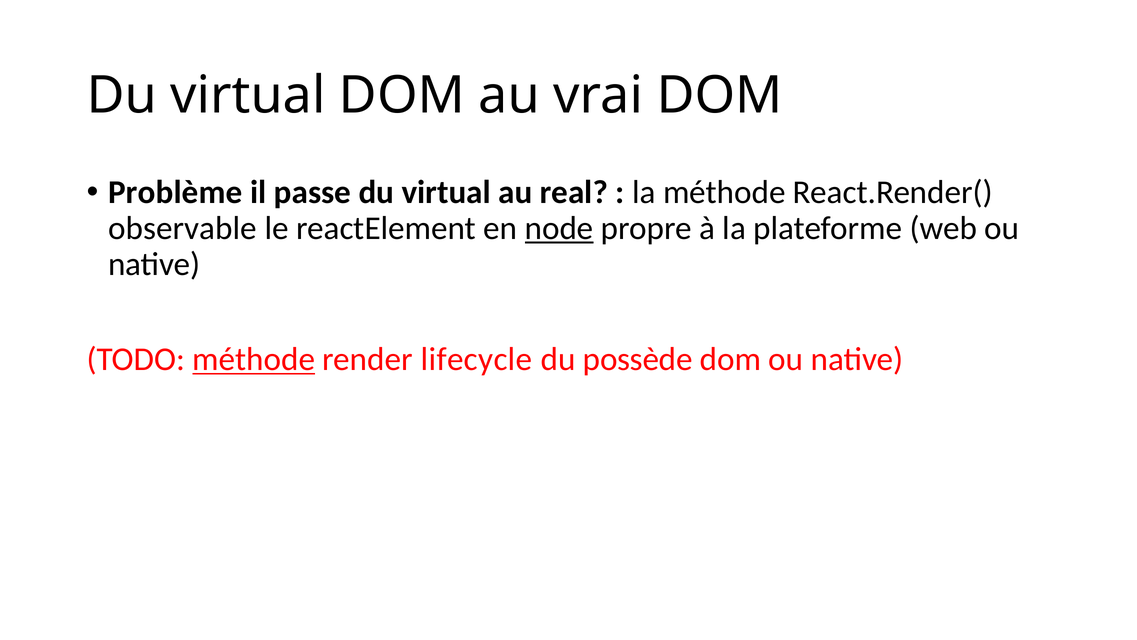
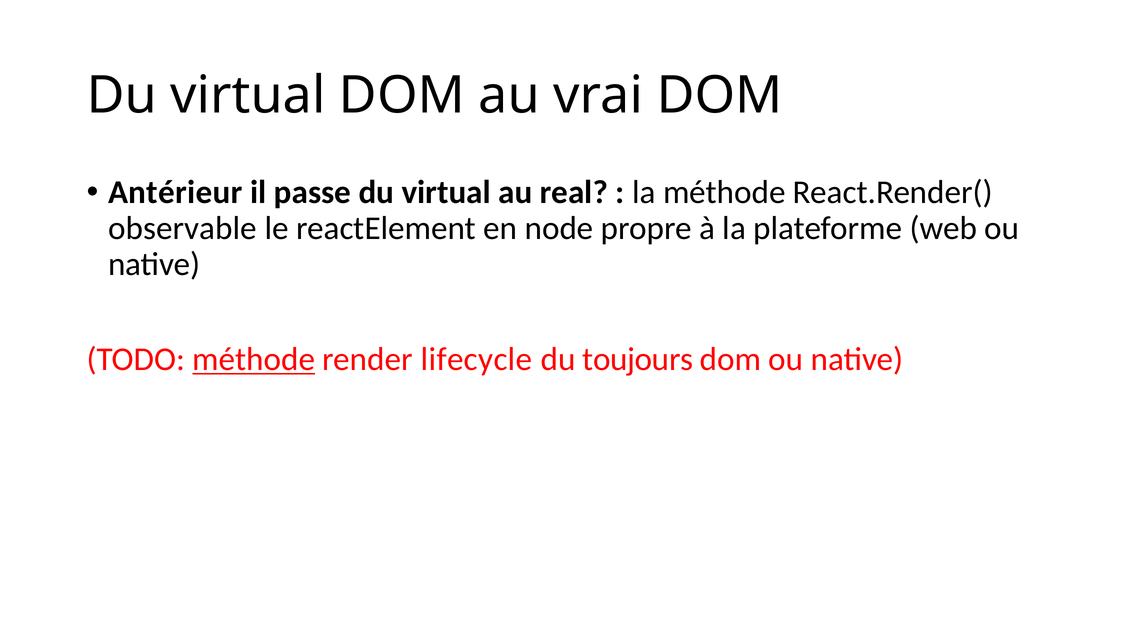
Problème: Problème -> Antérieur
node underline: present -> none
possède: possède -> toujours
